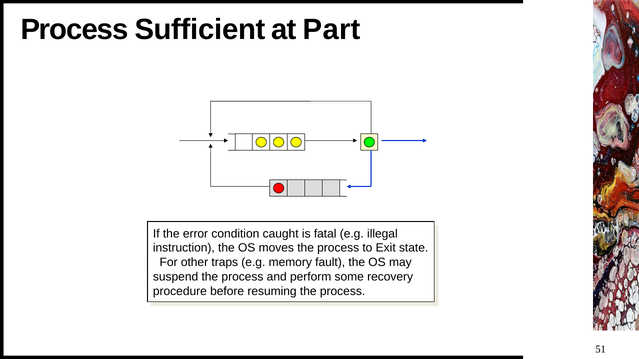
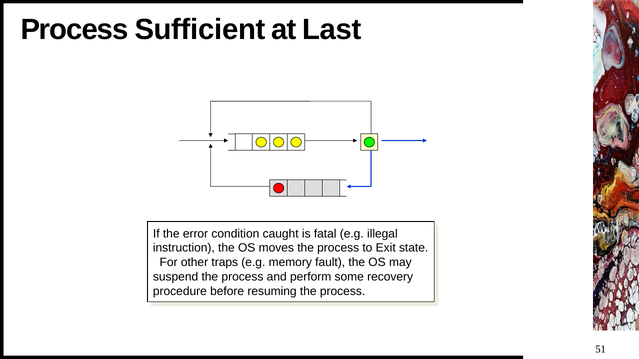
Part: Part -> Last
